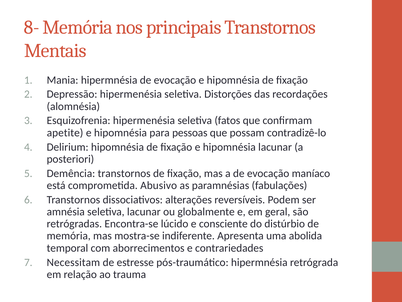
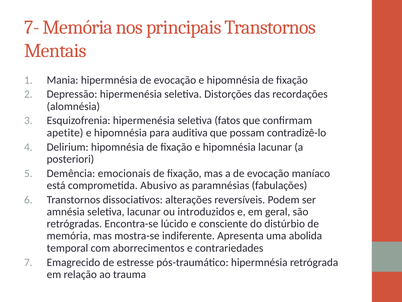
8-: 8- -> 7-
pessoas: pessoas -> auditiva
Demência transtornos: transtornos -> emocionais
globalmente: globalmente -> introduzidos
Necessitam: Necessitam -> Emagrecido
